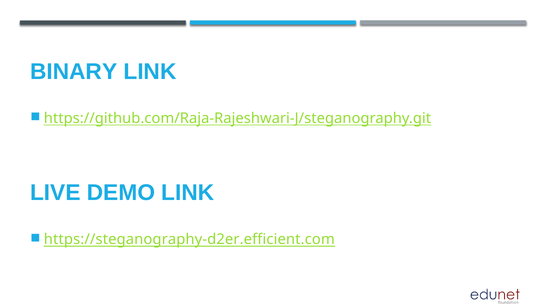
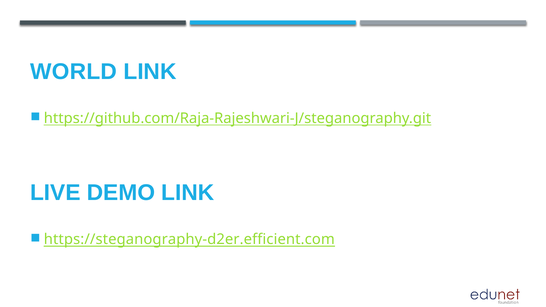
BINARY: BINARY -> WORLD
